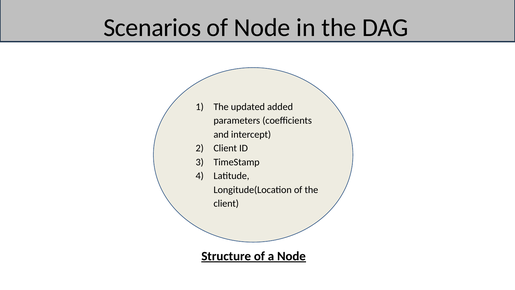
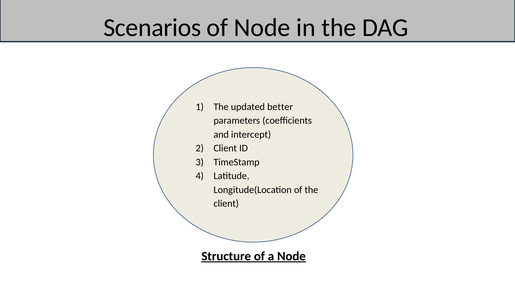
added: added -> better
